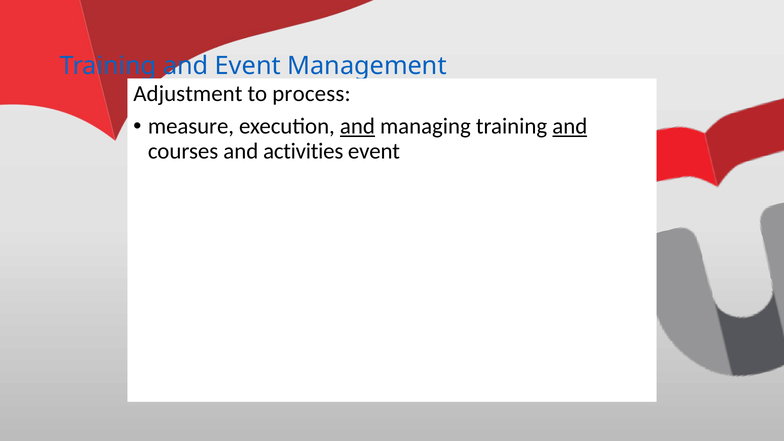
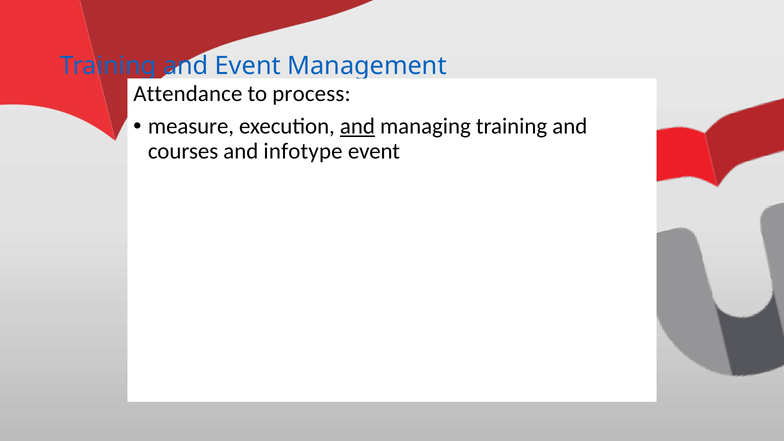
Adjustment: Adjustment -> Attendance
and at (570, 126) underline: present -> none
activities: activities -> infotype
